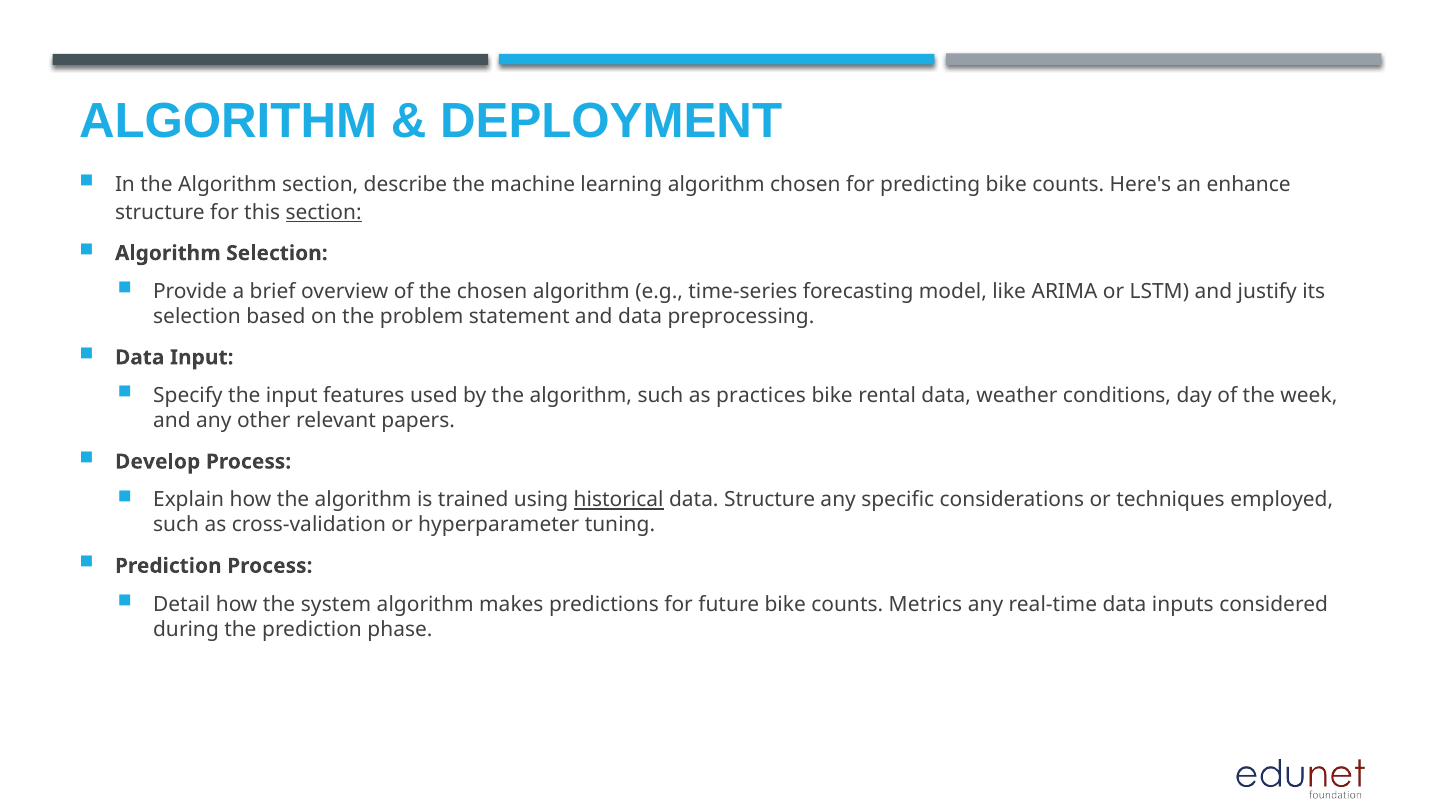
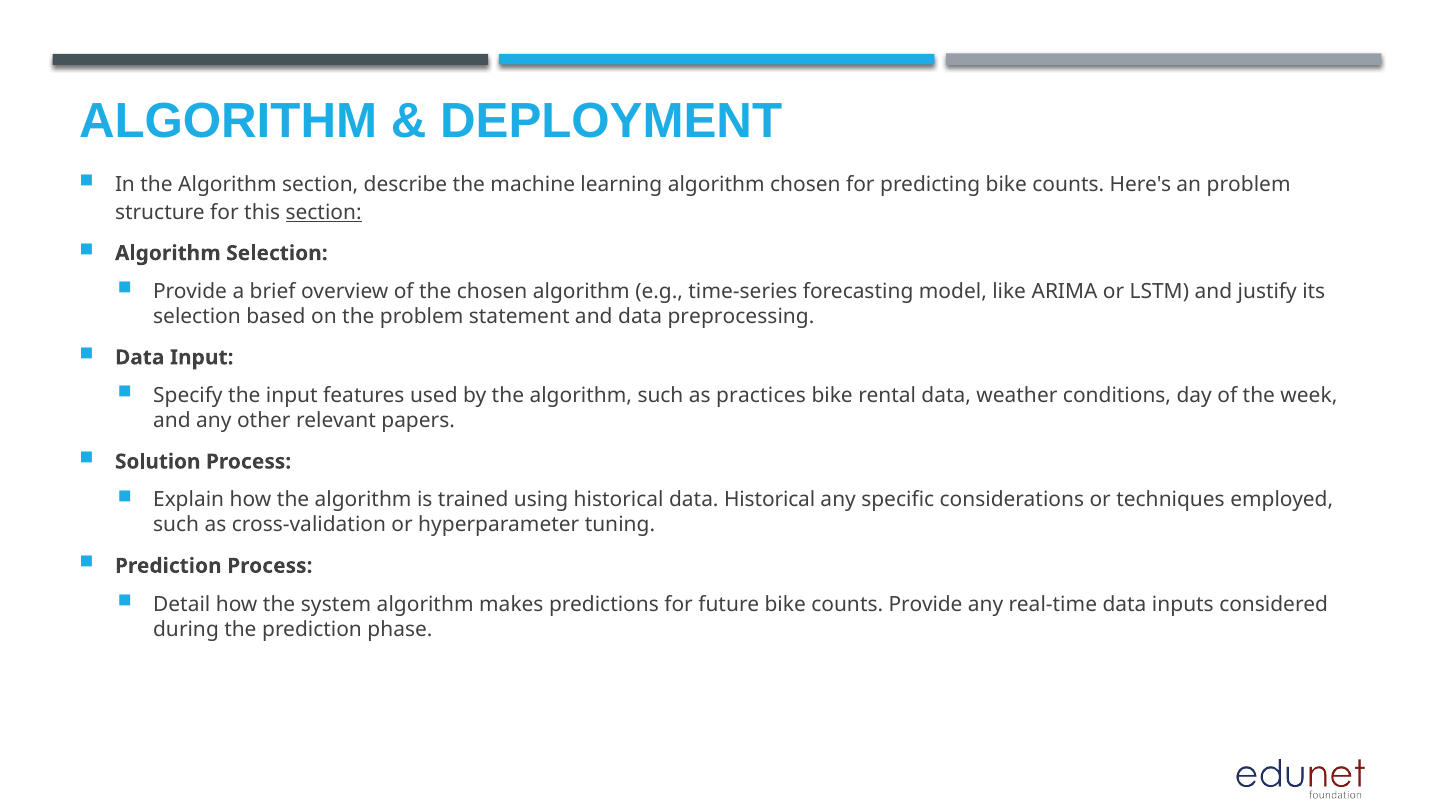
an enhance: enhance -> problem
Develop: Develop -> Solution
historical at (619, 500) underline: present -> none
data Structure: Structure -> Historical
counts Metrics: Metrics -> Provide
